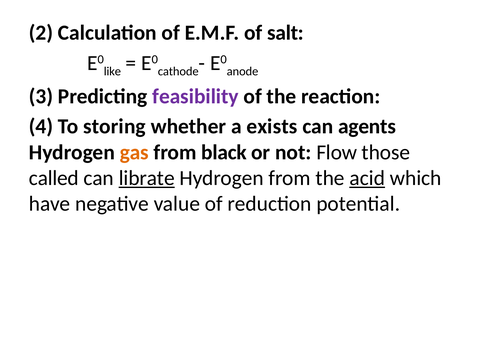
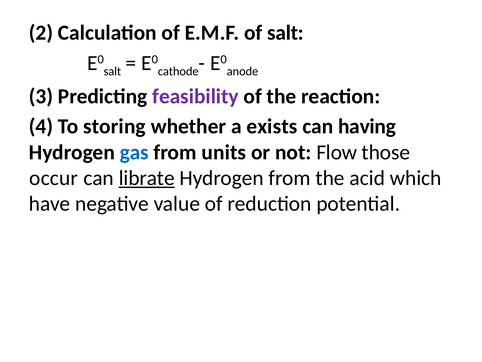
like at (112, 71): like -> salt
agents: agents -> having
gas colour: orange -> blue
black: black -> units
called: called -> occur
acid underline: present -> none
